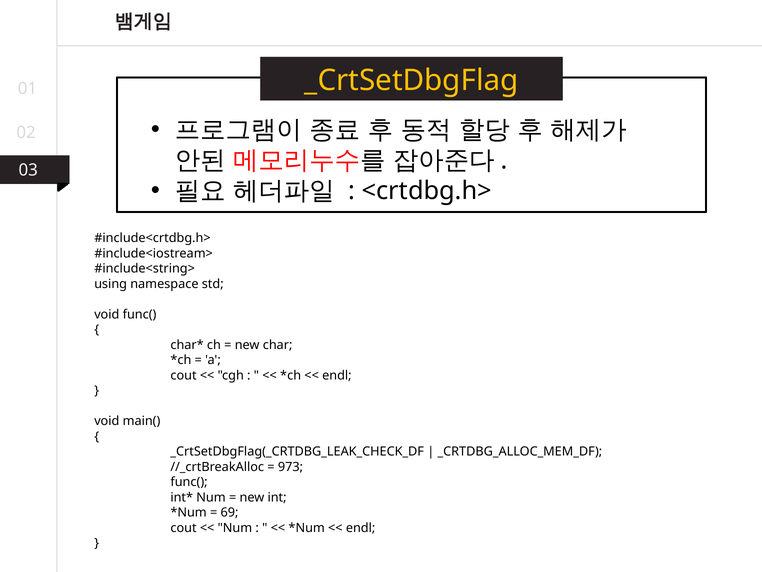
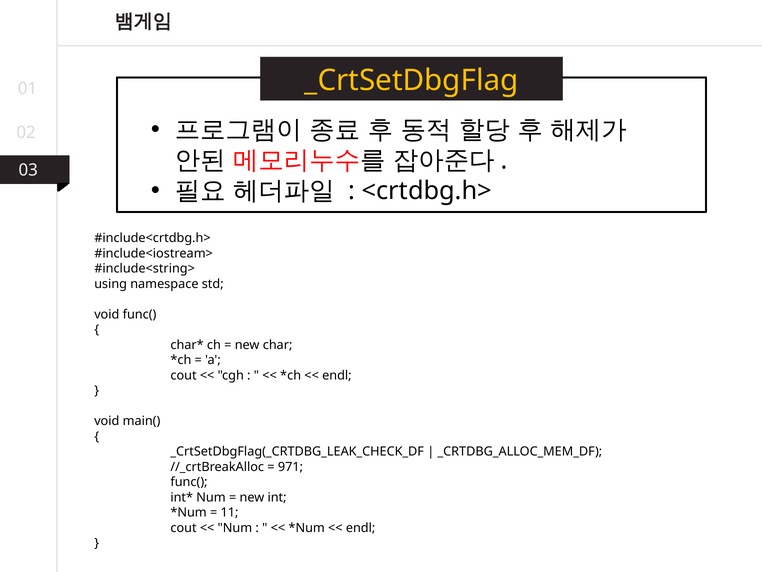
973: 973 -> 971
69: 69 -> 11
